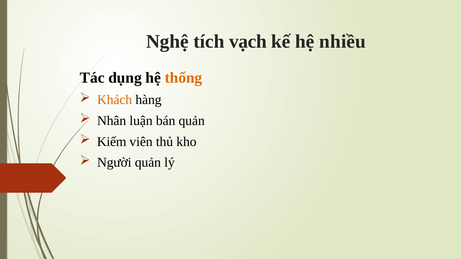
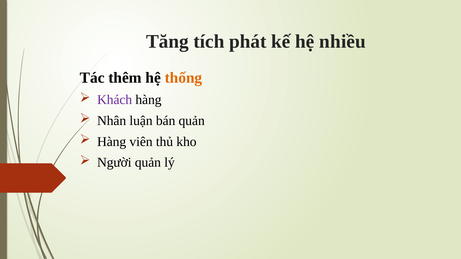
Nghệ: Nghệ -> Tăng
vạch: vạch -> phát
dụng: dụng -> thêm
Khách colour: orange -> purple
Kiếm at (112, 142): Kiếm -> Hàng
